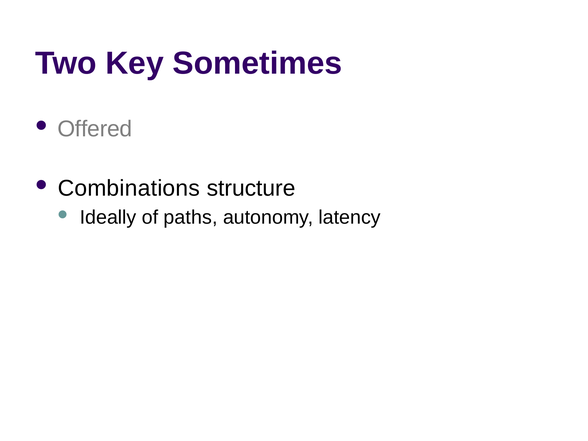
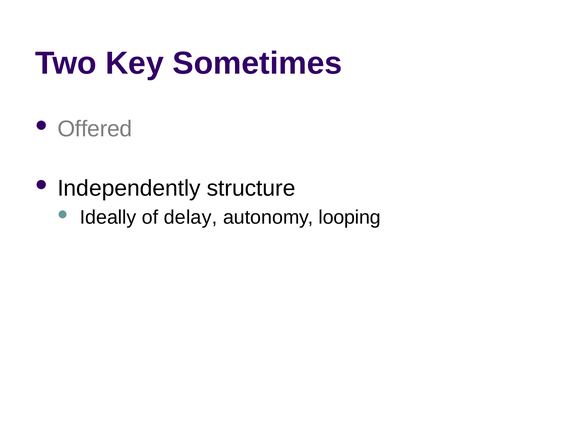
Combinations: Combinations -> Independently
paths: paths -> delay
latency: latency -> looping
